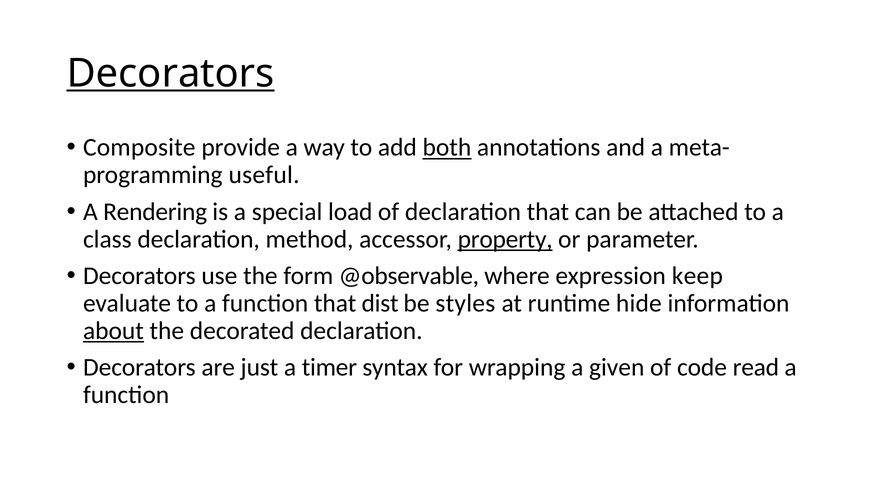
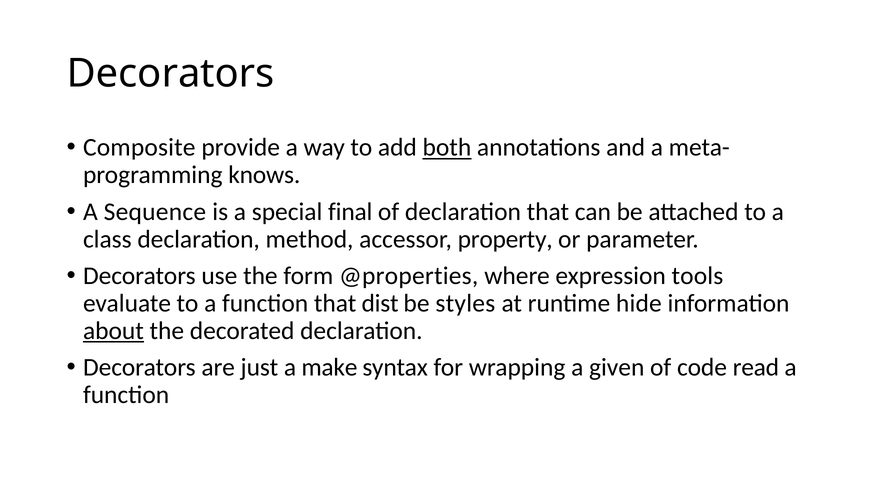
Decorators at (171, 73) underline: present -> none
useful: useful -> knows
Rendering: Rendering -> Sequence
load: load -> final
property underline: present -> none
@observable: @observable -> @properties
keep: keep -> tools
timer: timer -> make
